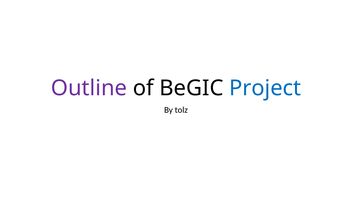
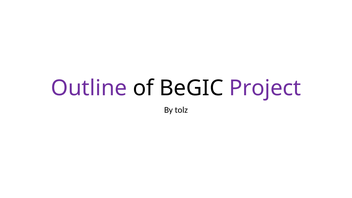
Project colour: blue -> purple
